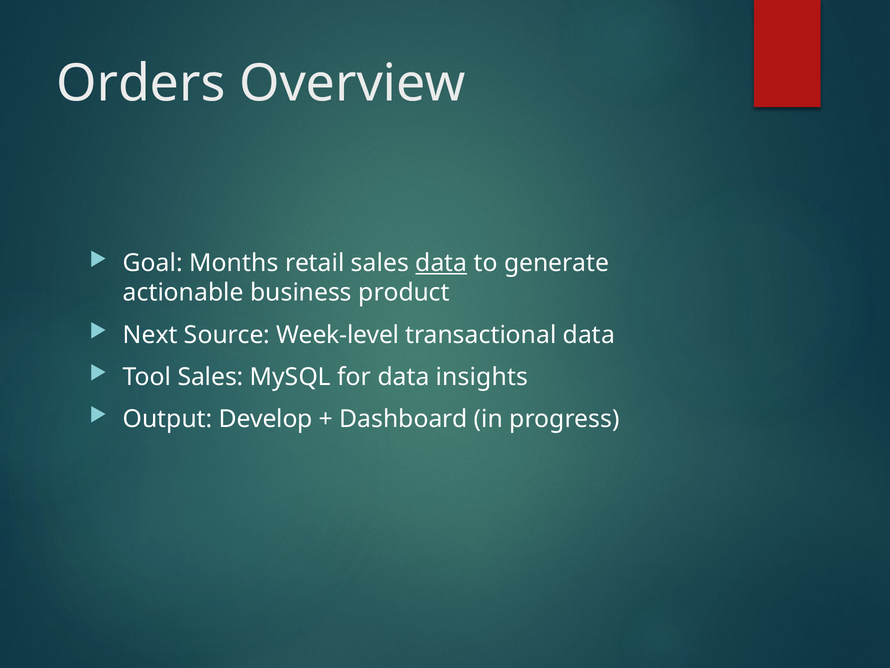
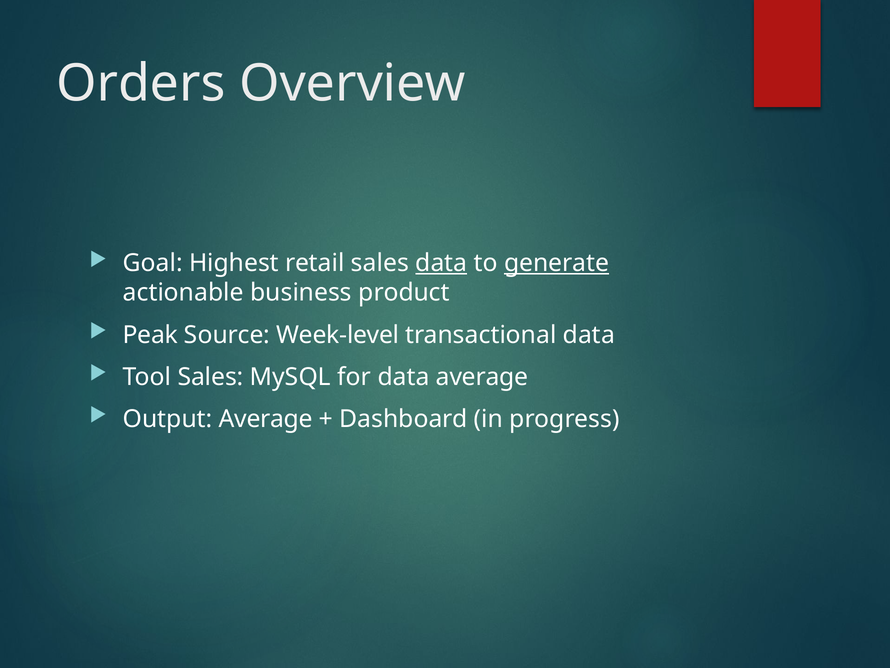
Months: Months -> Highest
generate underline: none -> present
Next: Next -> Peak
data insights: insights -> average
Output Develop: Develop -> Average
